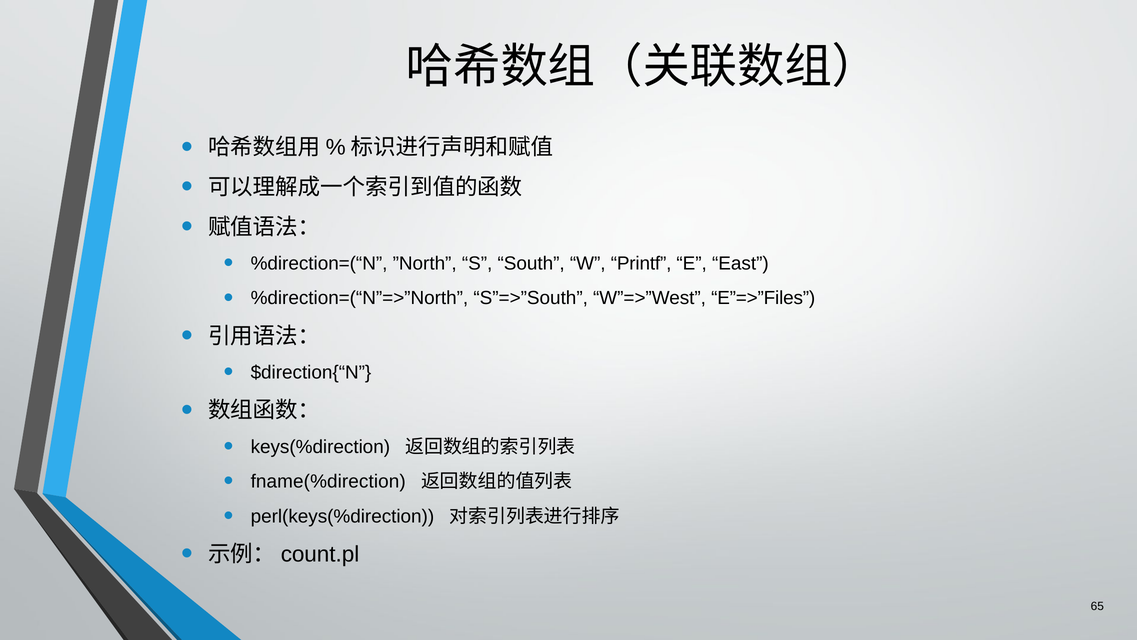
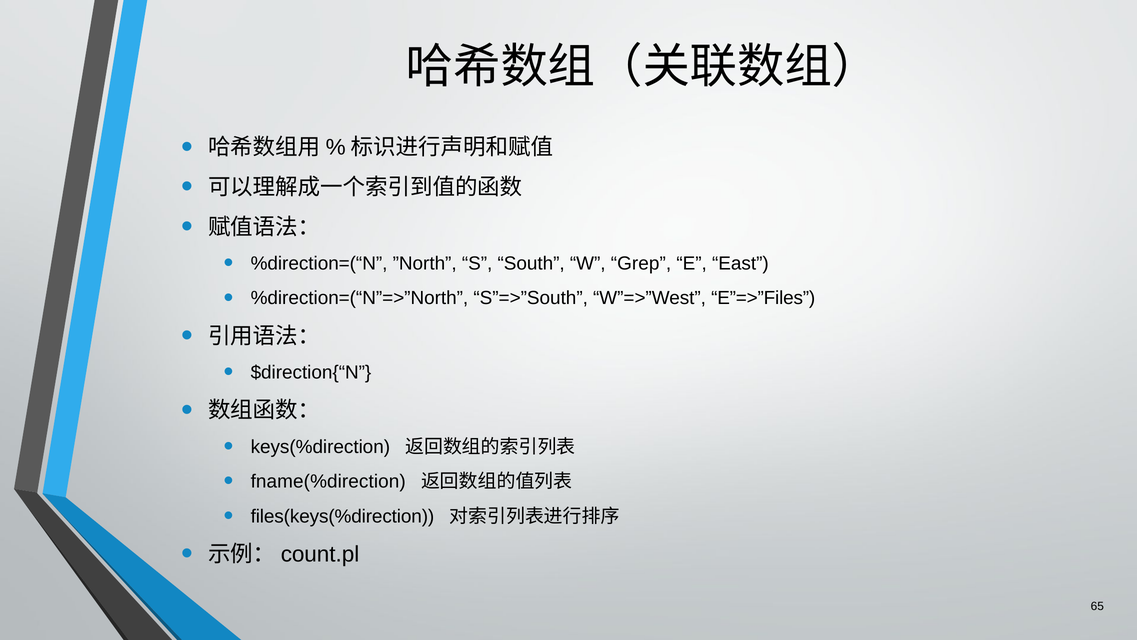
Printf: Printf -> Grep
perl(keys(%direction: perl(keys(%direction -> files(keys(%direction
